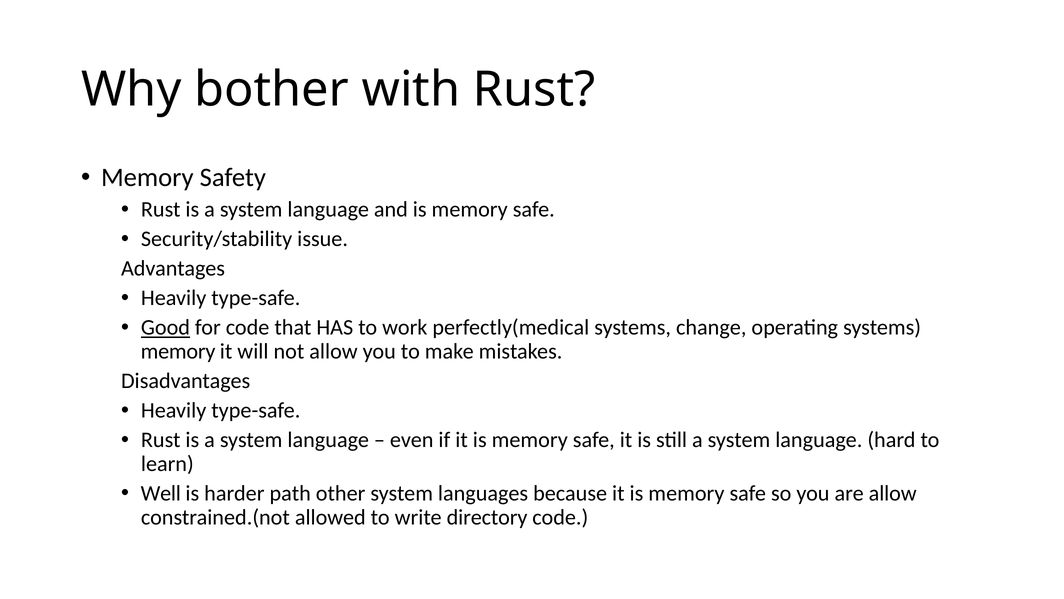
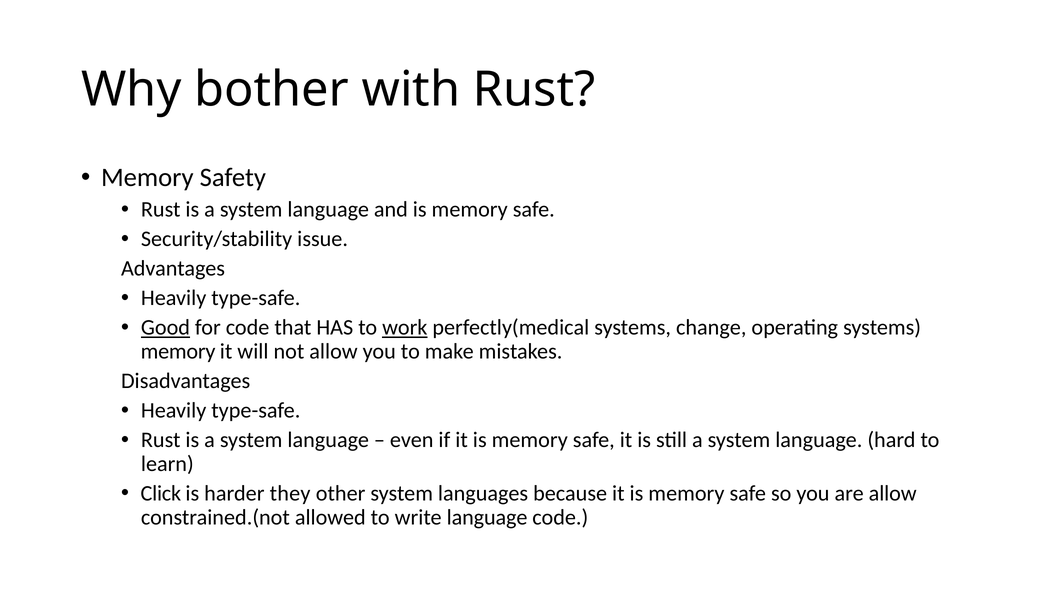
work underline: none -> present
Well: Well -> Click
path: path -> they
write directory: directory -> language
